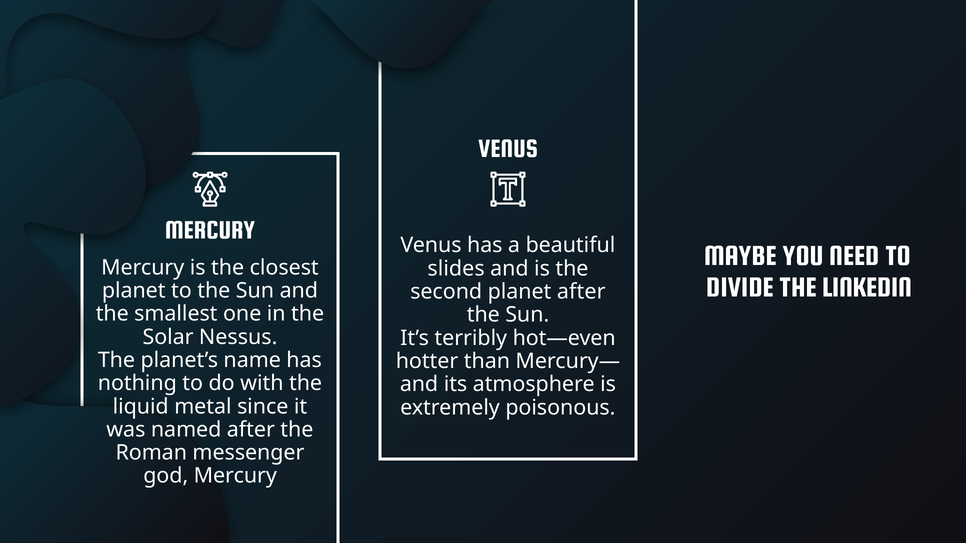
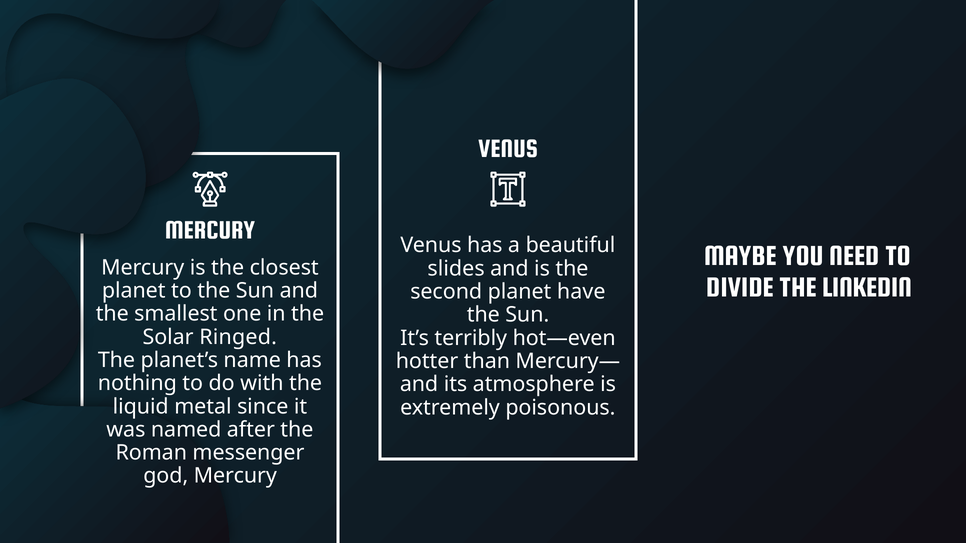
planet after: after -> have
Nessus: Nessus -> Ringed
